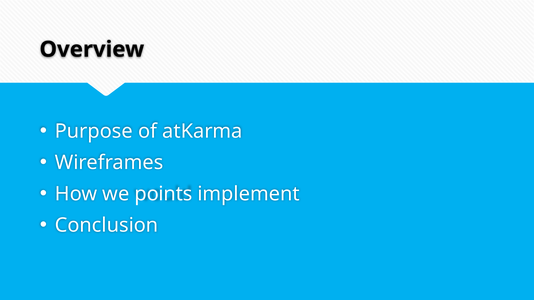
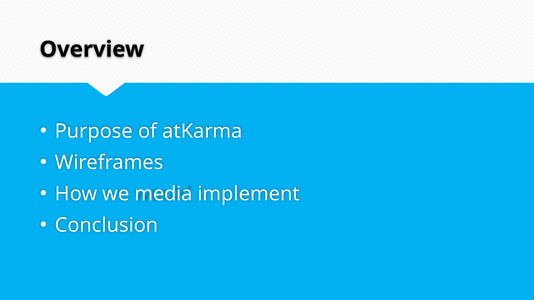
points: points -> media
